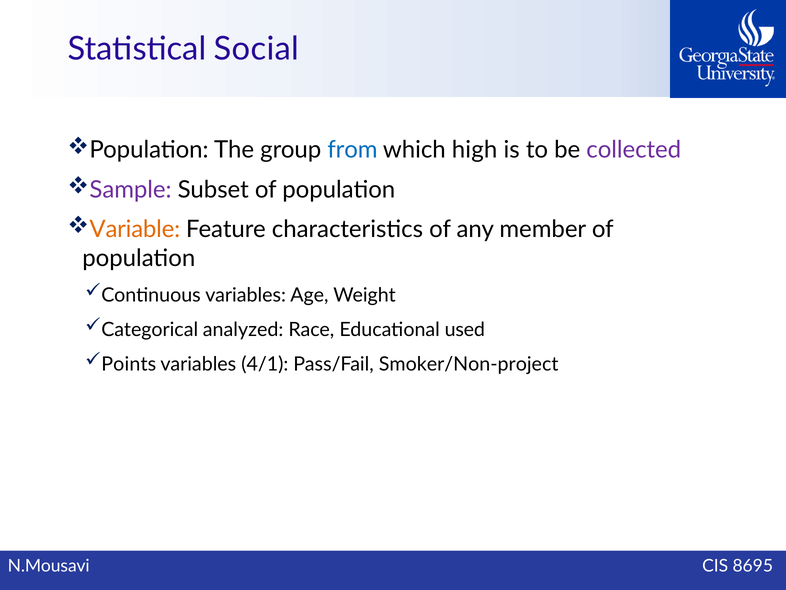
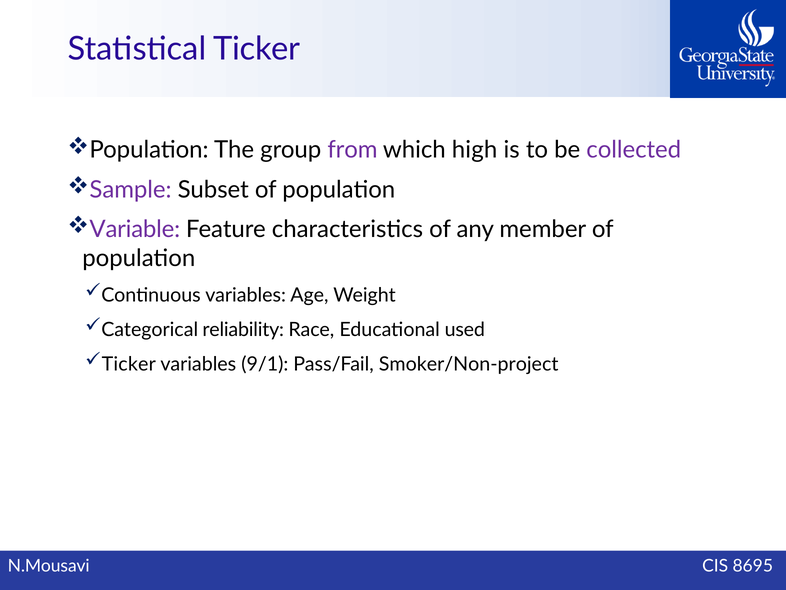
Statistical Social: Social -> Ticker
from colour: blue -> purple
Variable colour: orange -> purple
analyzed: analyzed -> reliability
Points at (129, 364): Points -> Ticker
4/1: 4/1 -> 9/1
